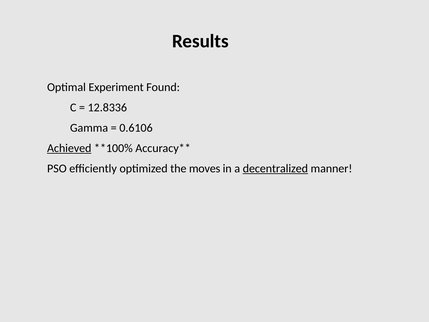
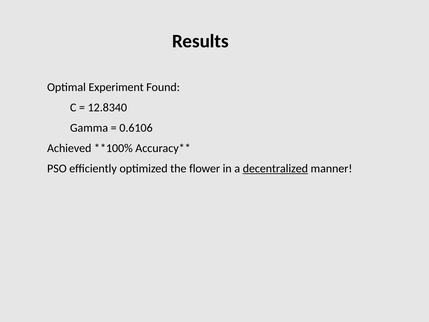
12.8336: 12.8336 -> 12.8340
Achieved underline: present -> none
moves: moves -> flower
